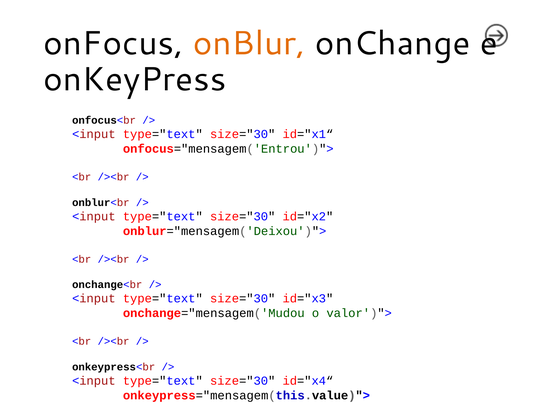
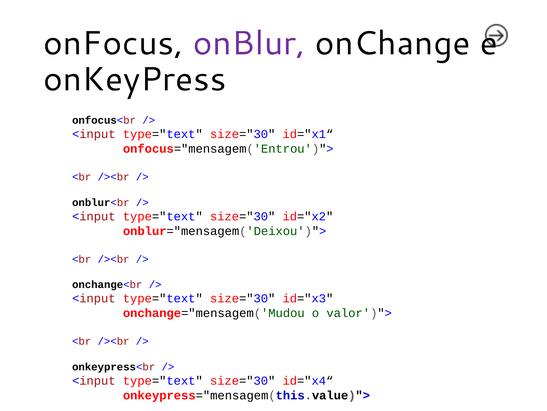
onBlur colour: orange -> purple
